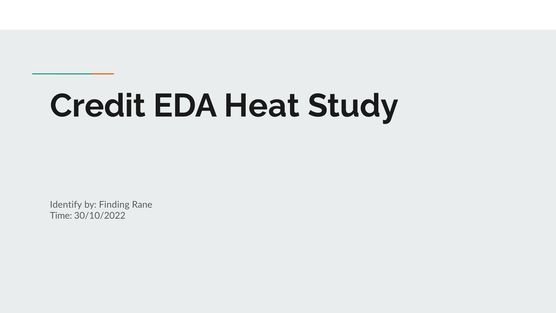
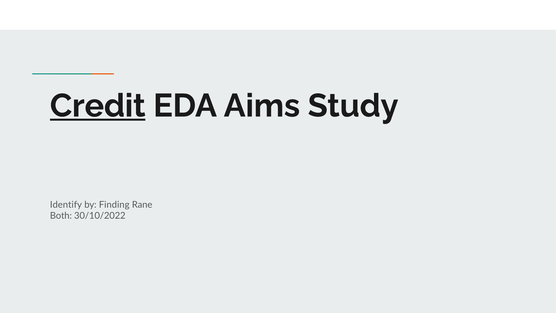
Credit underline: none -> present
Heat: Heat -> Aims
Time: Time -> Both
